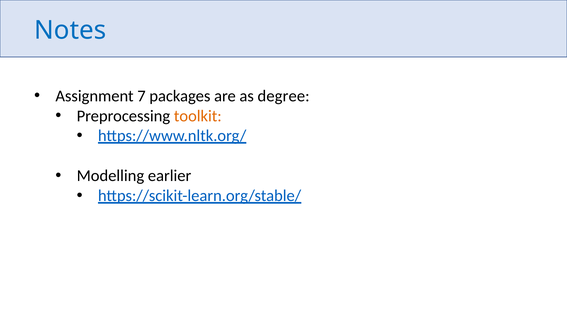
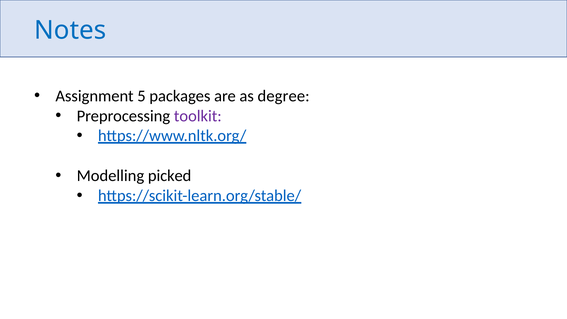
7: 7 -> 5
toolkit colour: orange -> purple
earlier: earlier -> picked
